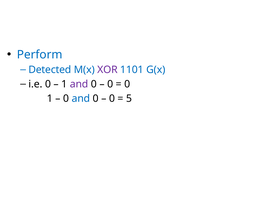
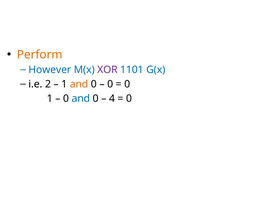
Perform colour: blue -> orange
Detected: Detected -> However
i.e 0: 0 -> 2
and at (79, 84) colour: purple -> orange
0 at (112, 98): 0 -> 4
5 at (129, 98): 5 -> 0
